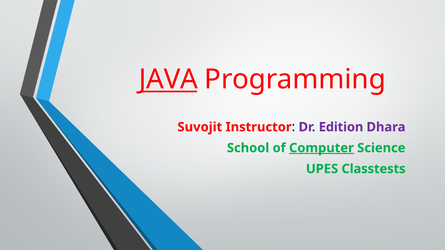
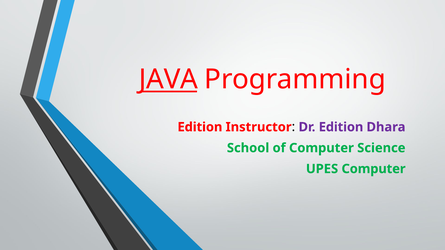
Suvojit at (200, 127): Suvojit -> Edition
Computer at (321, 148) underline: present -> none
UPES Classtests: Classtests -> Computer
